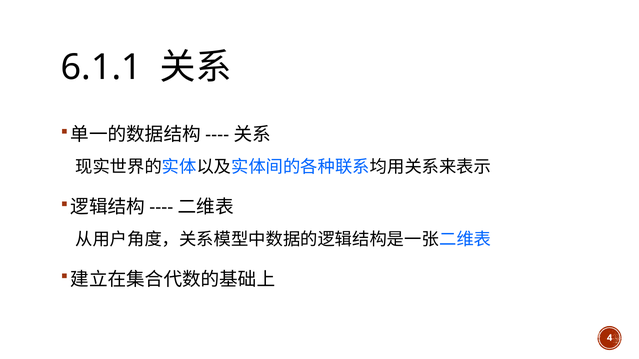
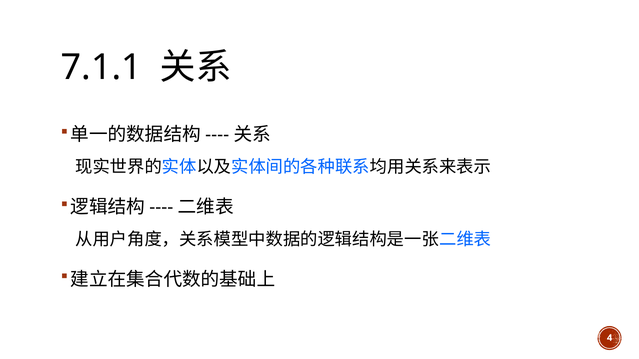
6.1.1: 6.1.1 -> 7.1.1
